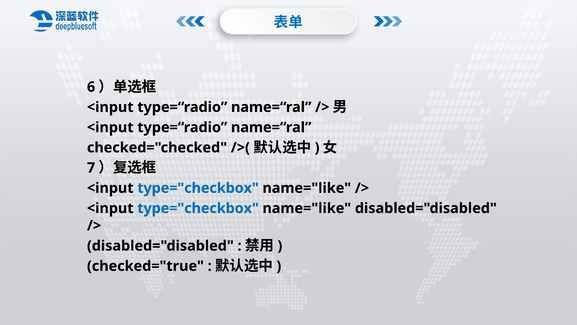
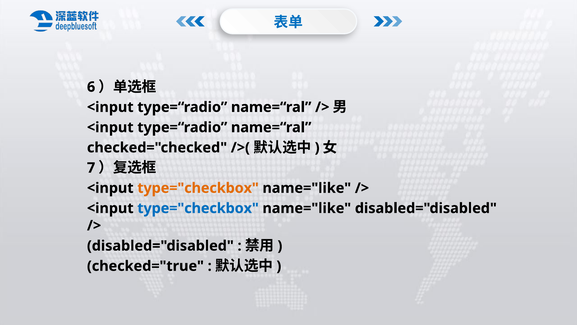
type="checkbox at (198, 188) colour: blue -> orange
